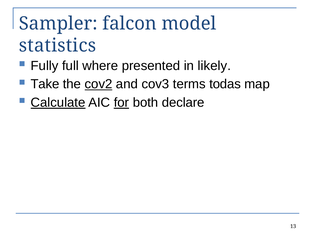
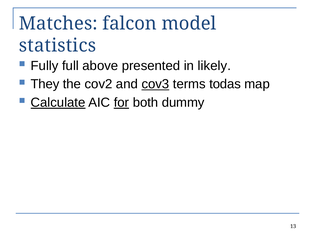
Sampler: Sampler -> Matches
where: where -> above
Take: Take -> They
cov2 underline: present -> none
cov3 underline: none -> present
declare: declare -> dummy
